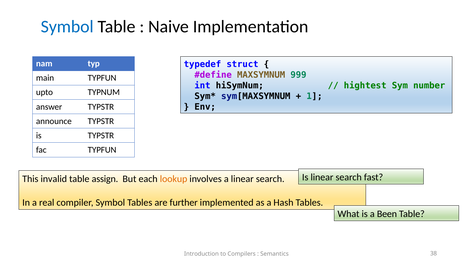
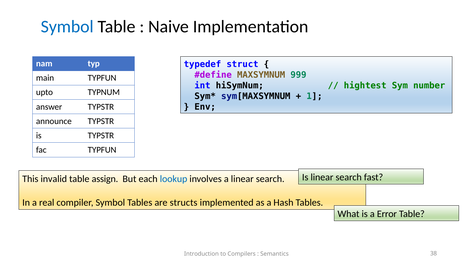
lookup colour: orange -> blue
further: further -> structs
Been: Been -> Error
